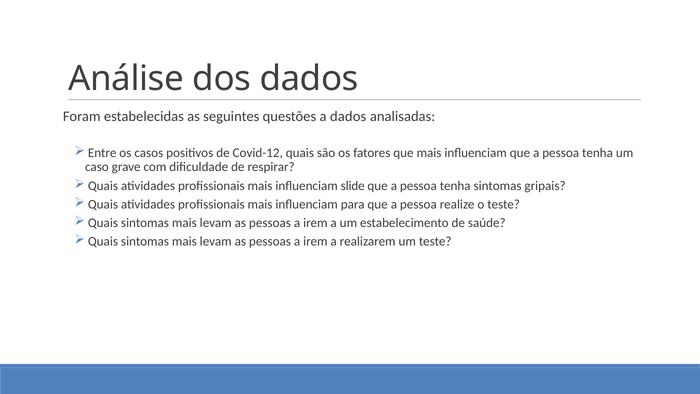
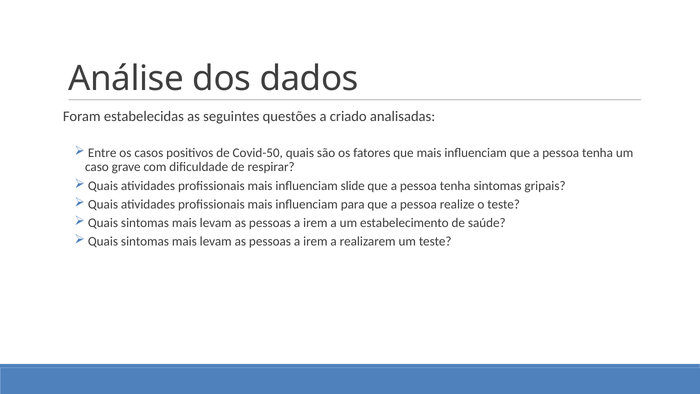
a dados: dados -> criado
Covid-12: Covid-12 -> Covid-50
